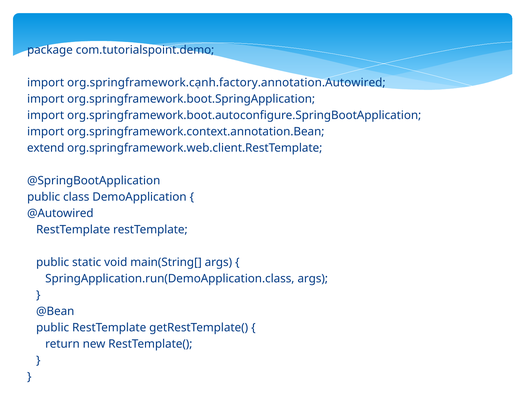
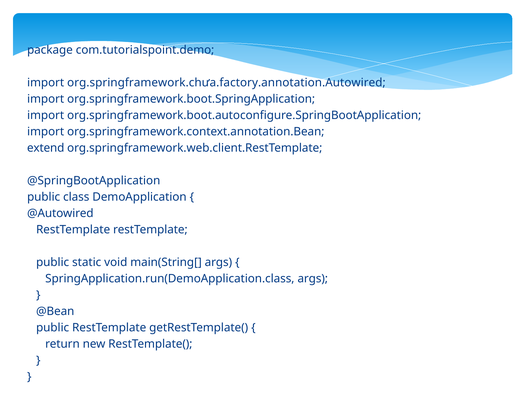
org.springframework.cạnh.factory.annotation.Autowired: org.springframework.cạnh.factory.annotation.Autowired -> org.springframework.chưa.factory.annotation.Autowired
